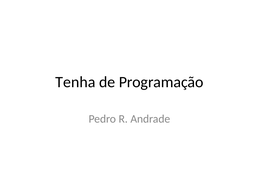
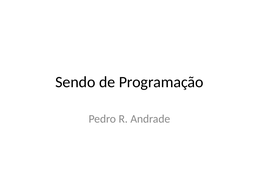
Tenha: Tenha -> Sendo
